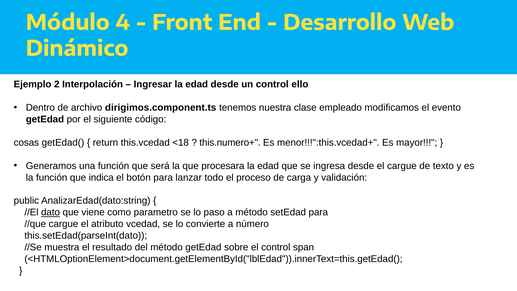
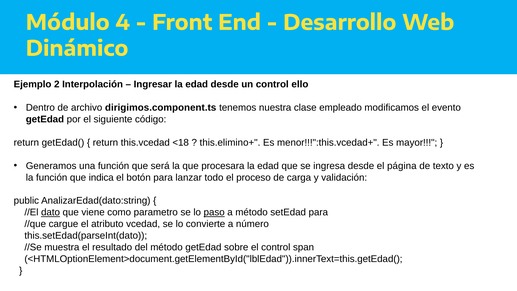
cosas at (26, 142): cosas -> return
this.numero+: this.numero+ -> this.elimino+
el cargue: cargue -> página
paso underline: none -> present
